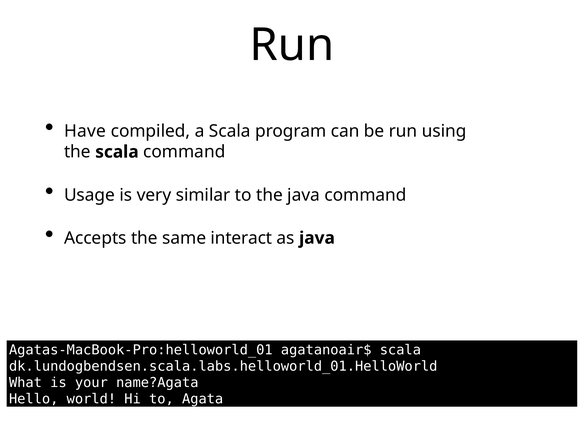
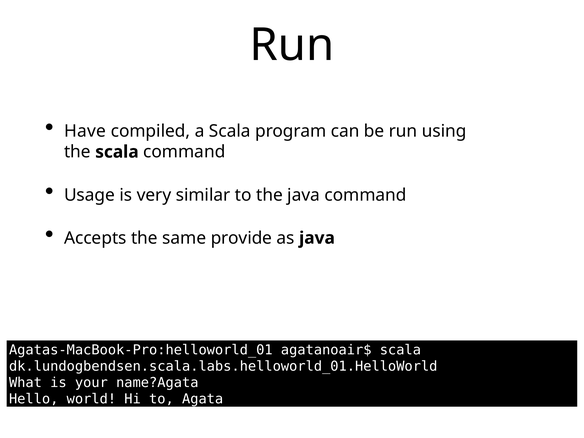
interact: interact -> provide
